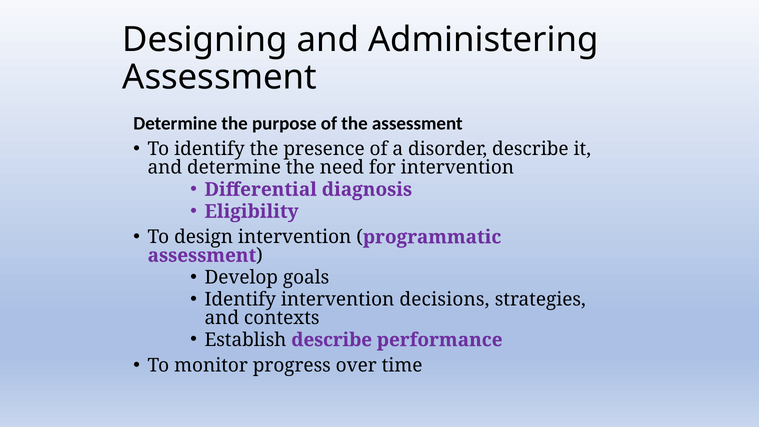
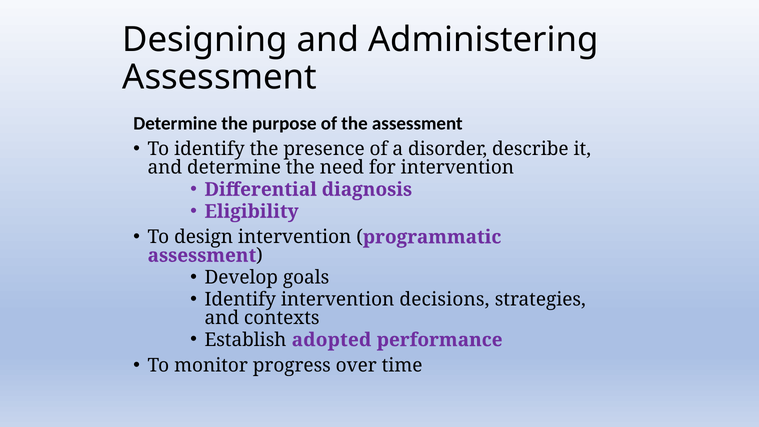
Establish describe: describe -> adopted
